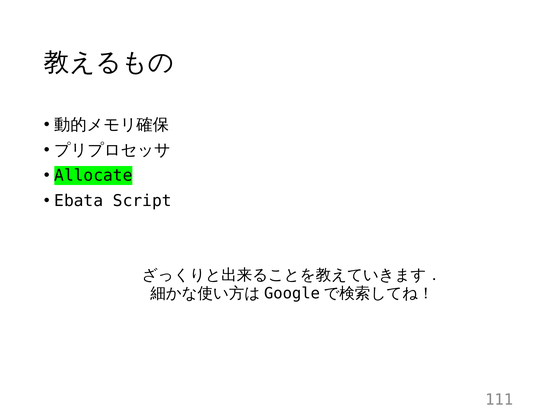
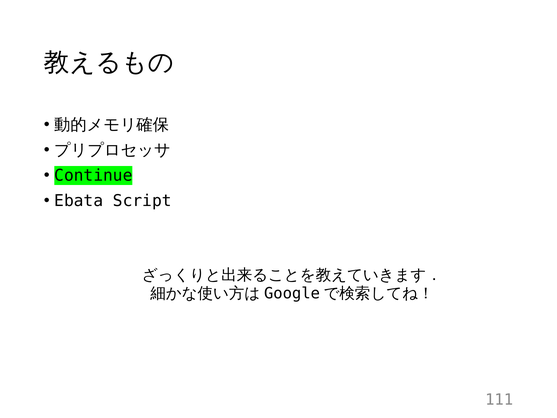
Allocate: Allocate -> Continue
